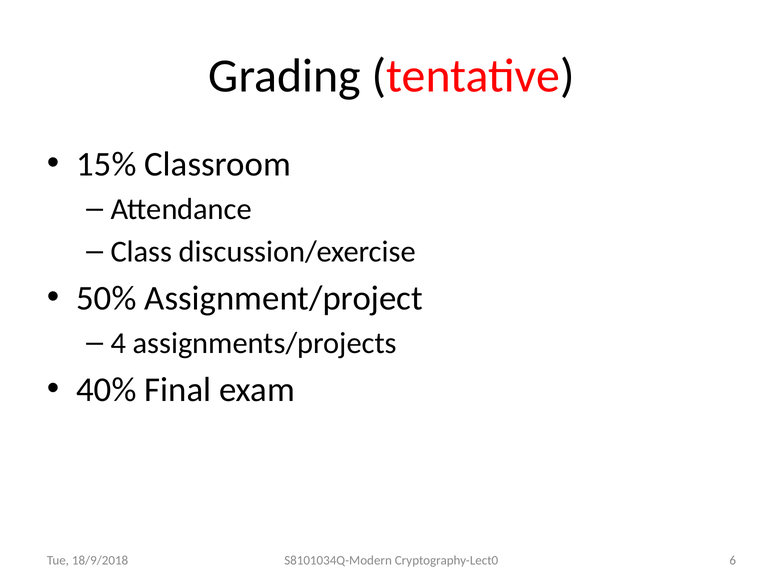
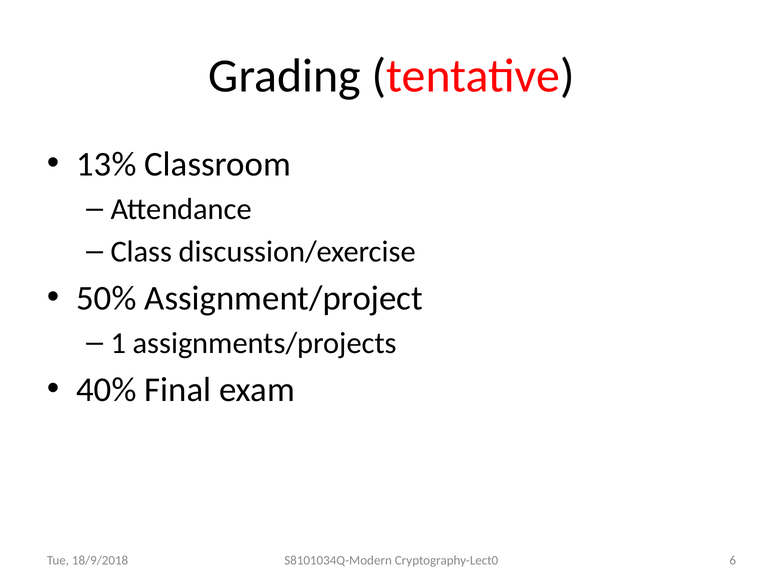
15%: 15% -> 13%
4: 4 -> 1
